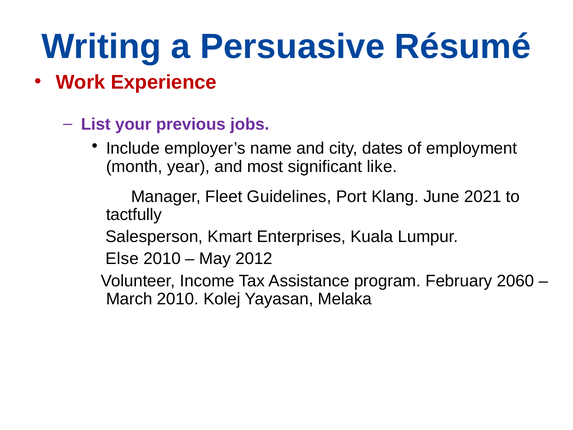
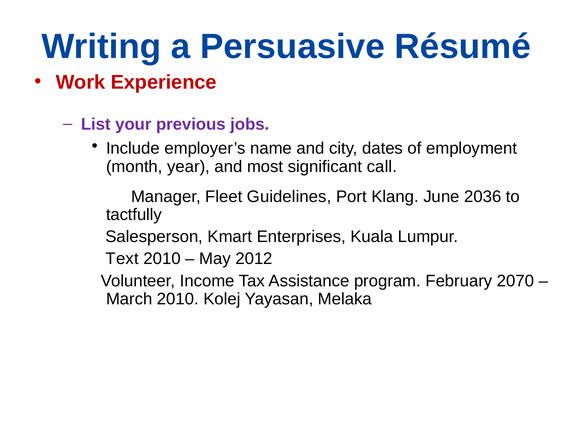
like: like -> call
2021: 2021 -> 2036
Else: Else -> Text
2060: 2060 -> 2070
